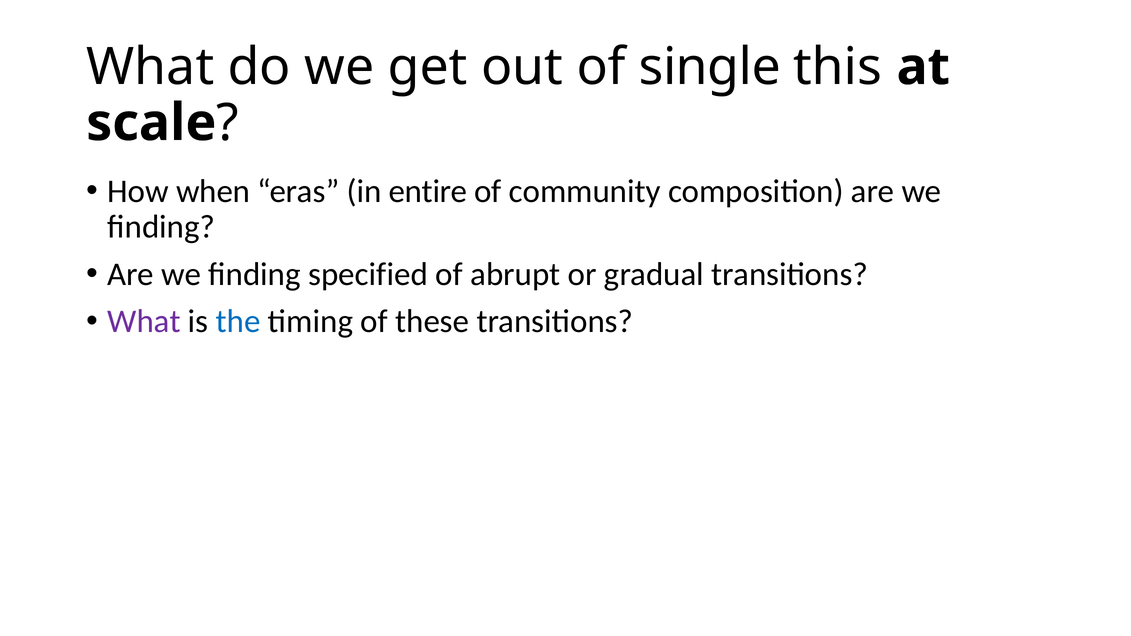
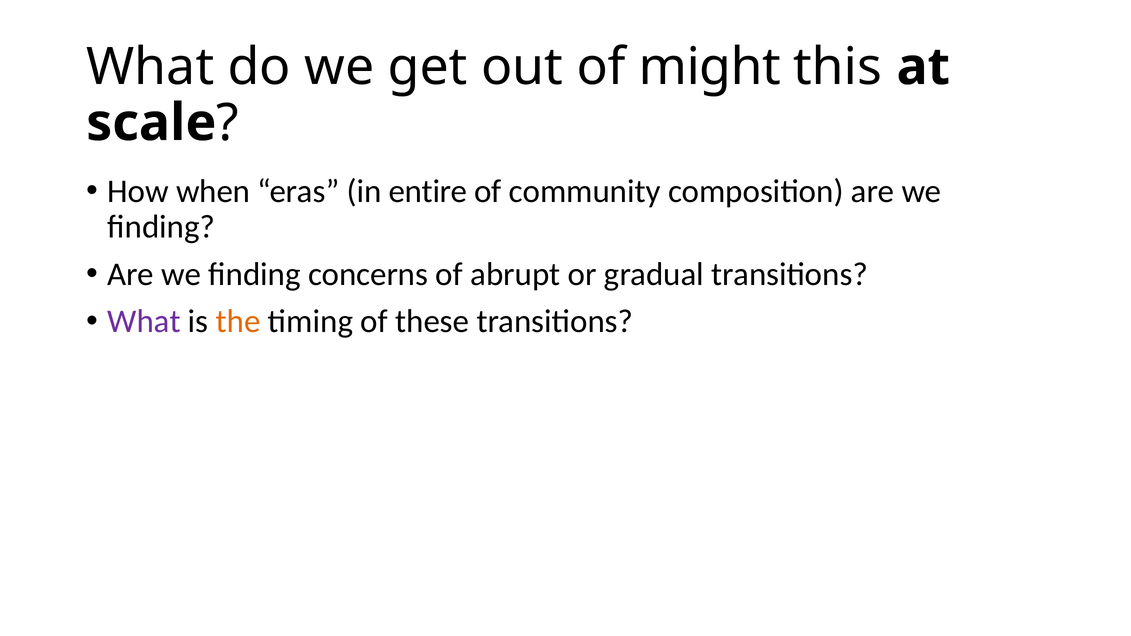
single: single -> might
specified: specified -> concerns
the colour: blue -> orange
